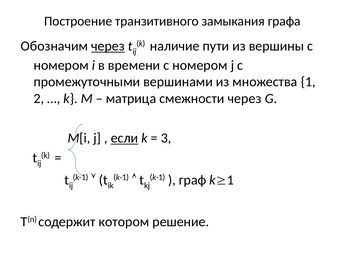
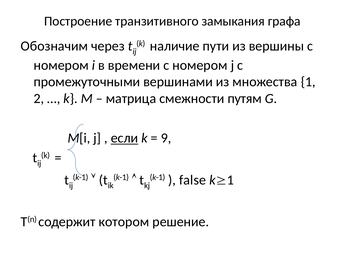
через at (108, 46) underline: present -> none
смежности через: через -> путям
3: 3 -> 9
граф: граф -> false
